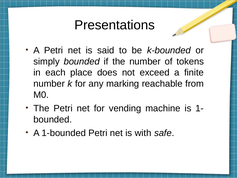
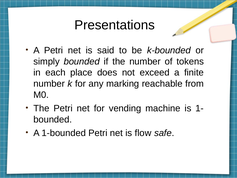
with: with -> flow
